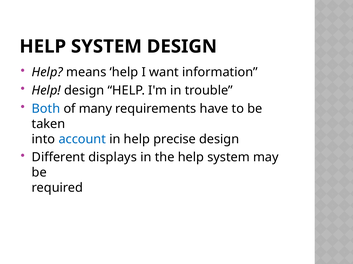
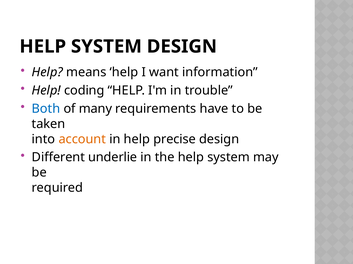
Help design: design -> coding
account colour: blue -> orange
displays: displays -> underlie
